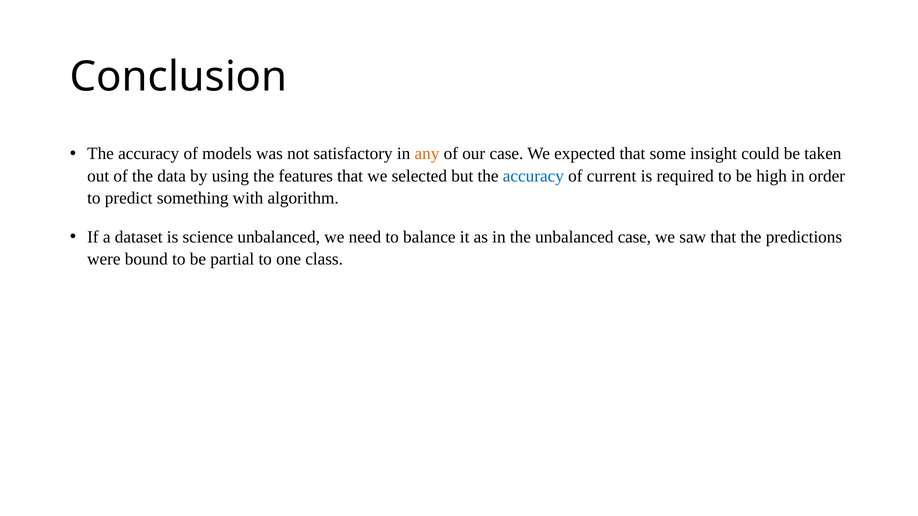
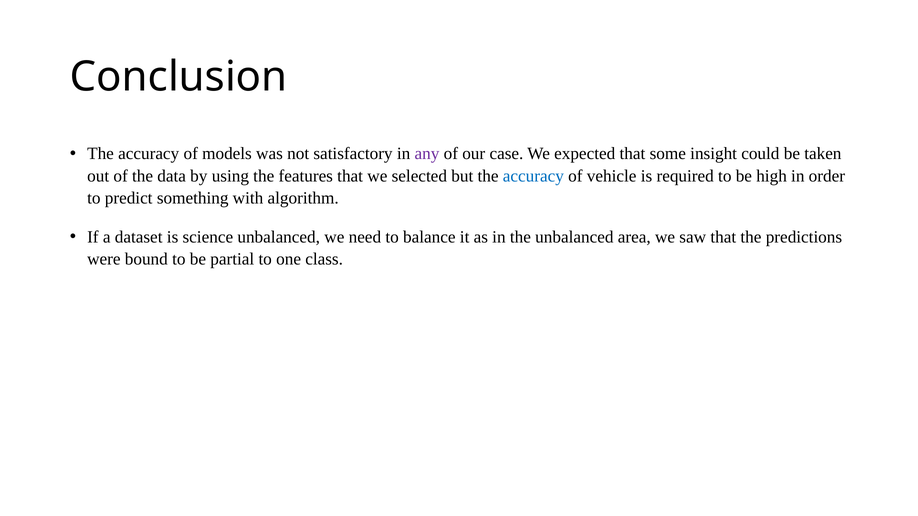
any colour: orange -> purple
current: current -> vehicle
unbalanced case: case -> area
